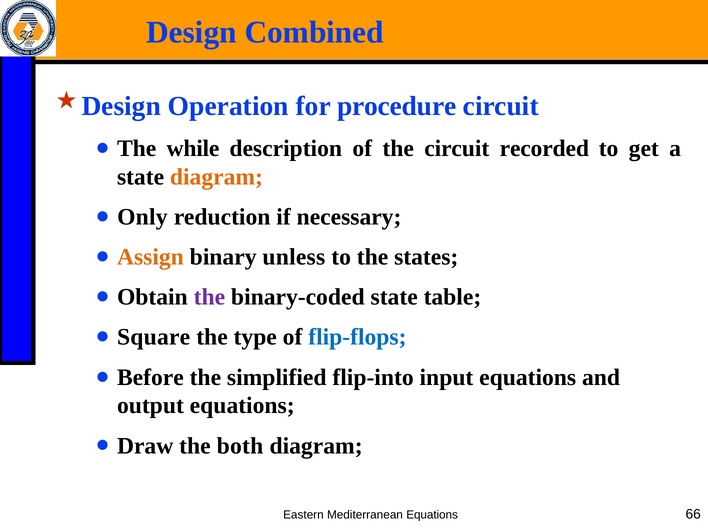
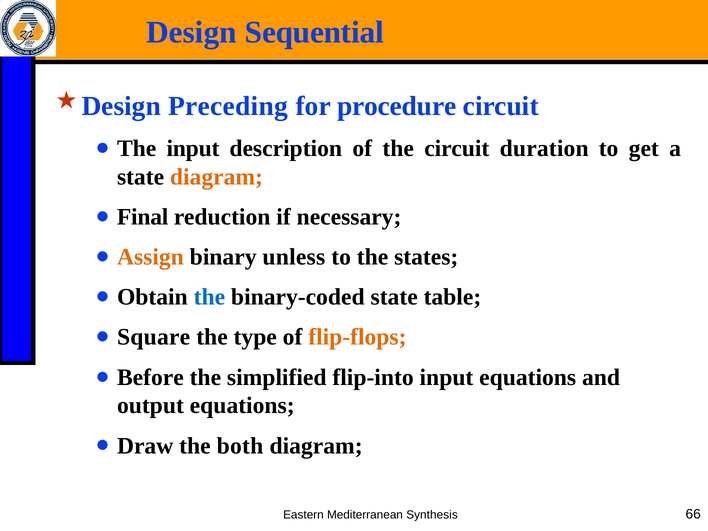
Combined: Combined -> Sequential
Operation: Operation -> Preceding
The while: while -> input
recorded: recorded -> duration
Only: Only -> Final
the at (209, 297) colour: purple -> blue
flip-flops colour: blue -> orange
Mediterranean Equations: Equations -> Synthesis
